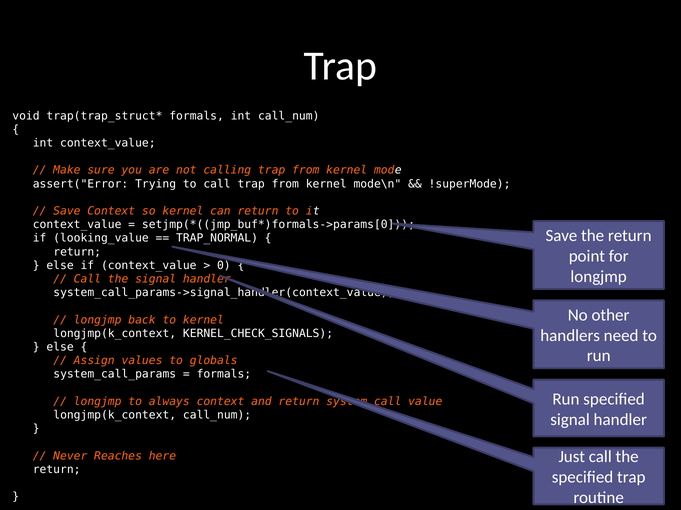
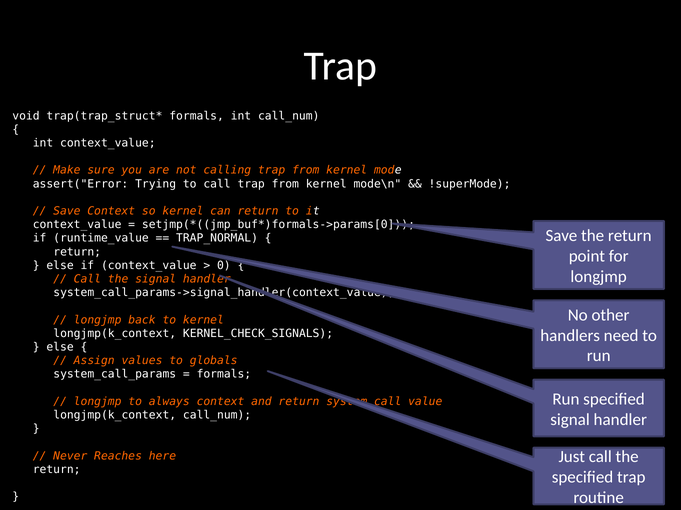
looking_value: looking_value -> runtime_value
